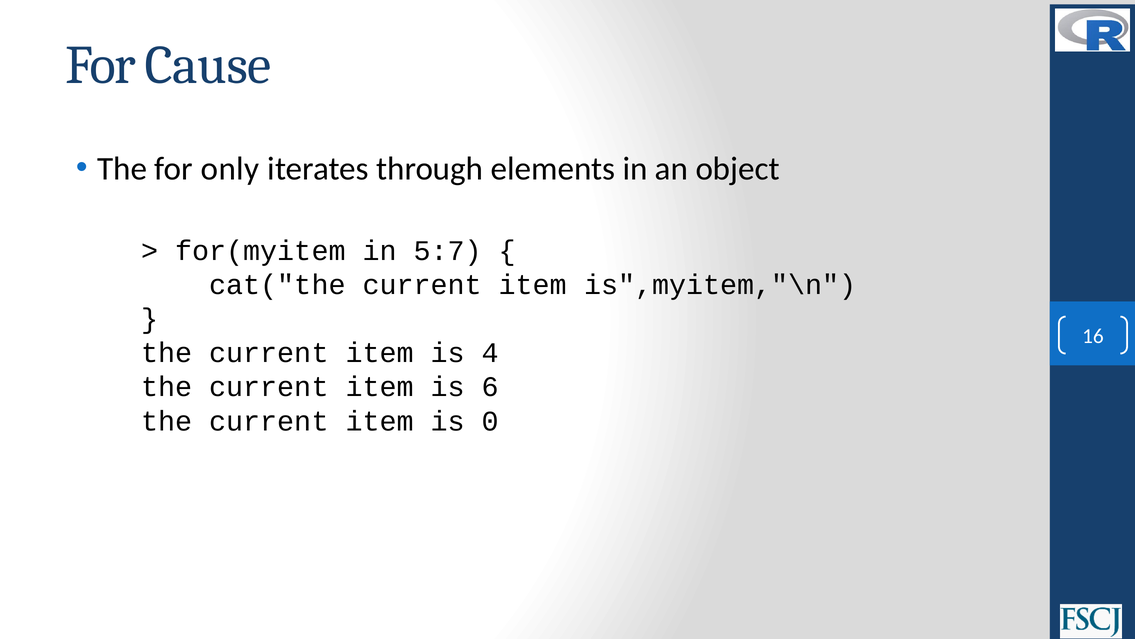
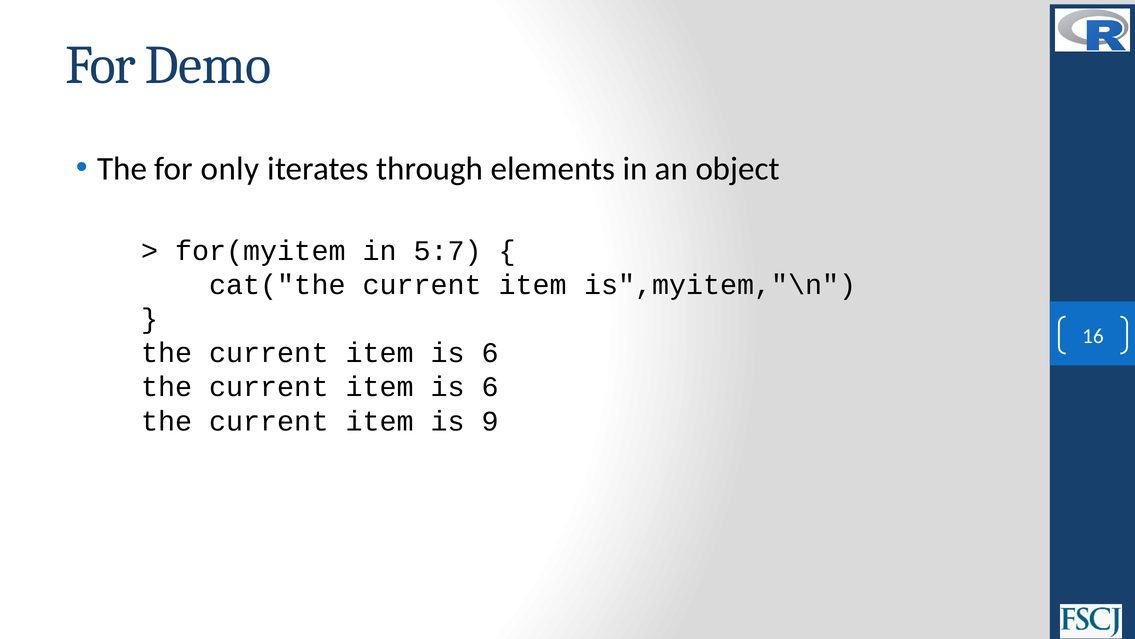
Cause: Cause -> Demo
4 at (490, 353): 4 -> 6
0: 0 -> 9
